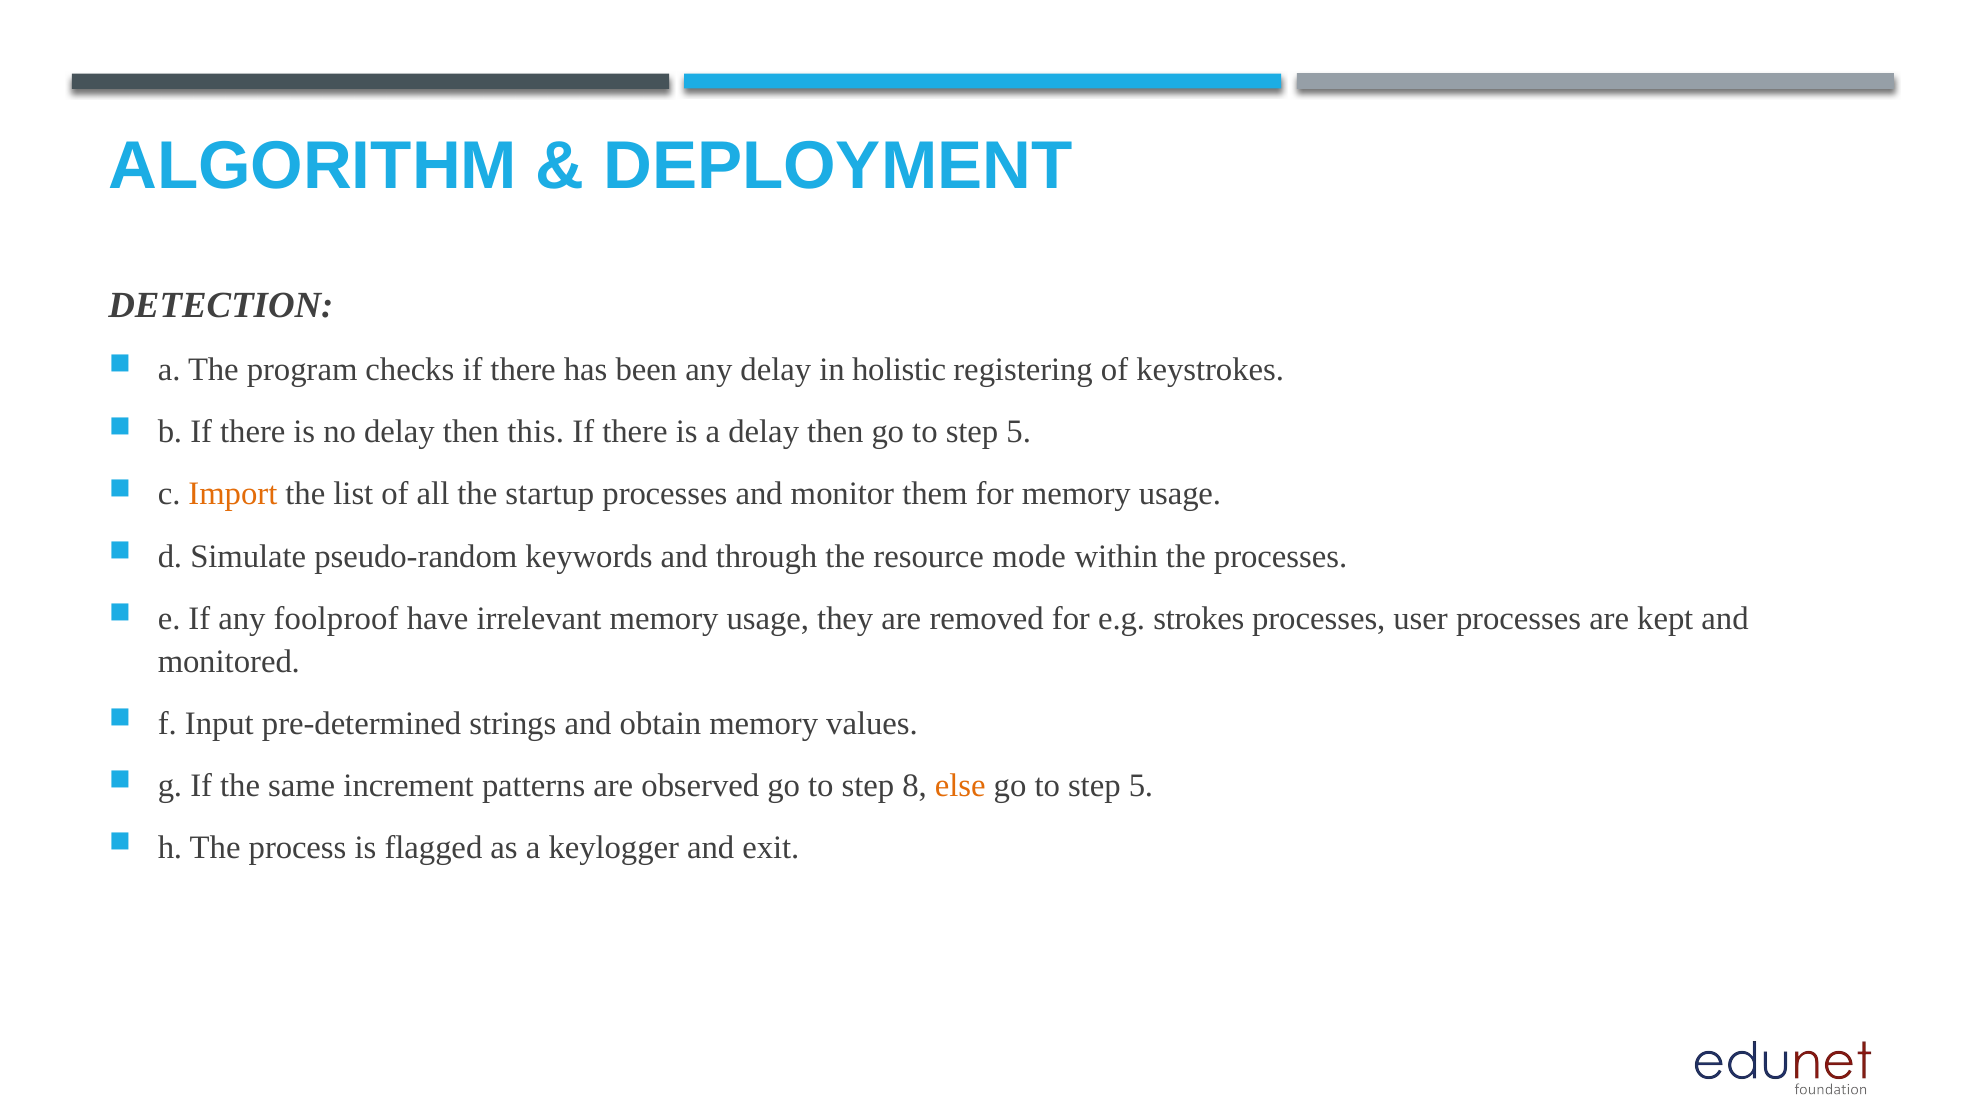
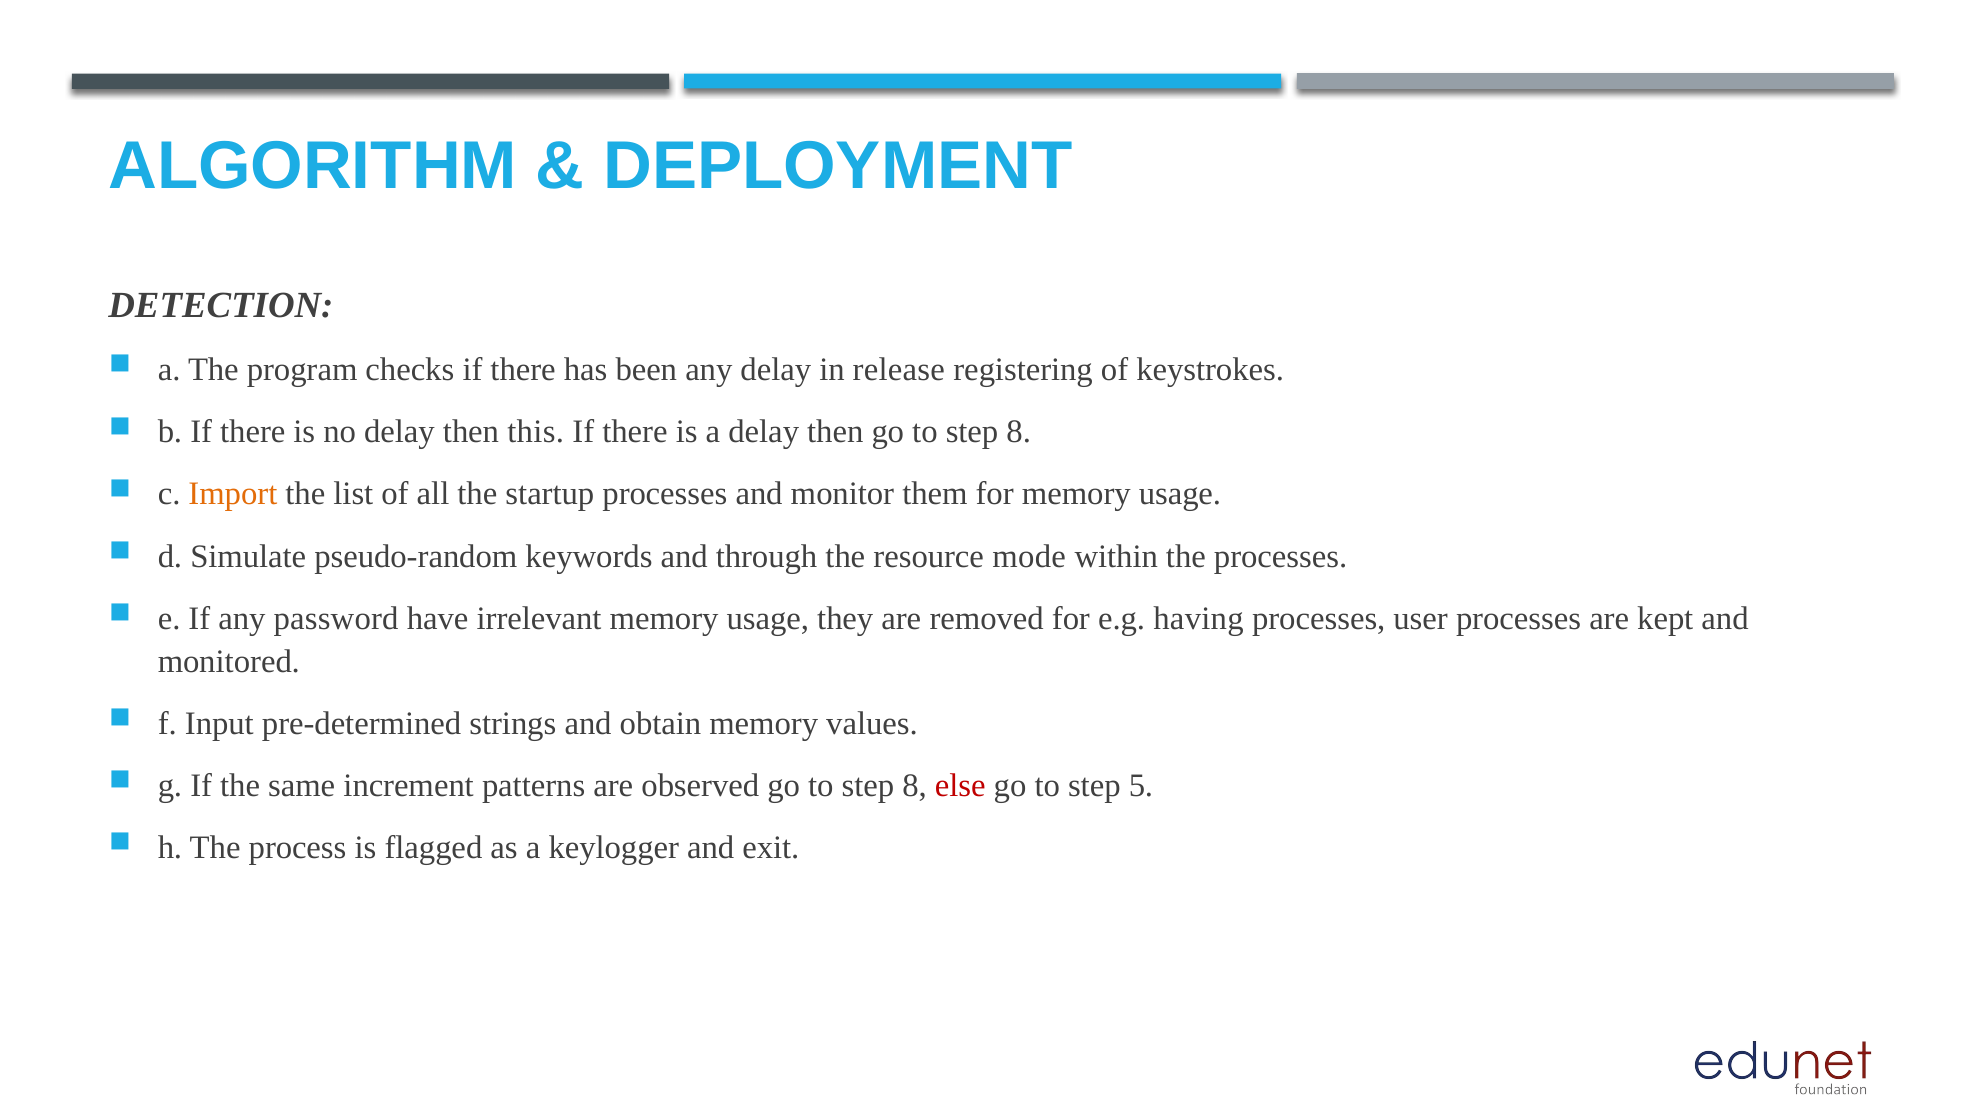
holistic: holistic -> release
5 at (1019, 432): 5 -> 8
foolproof: foolproof -> password
strokes: strokes -> having
else colour: orange -> red
